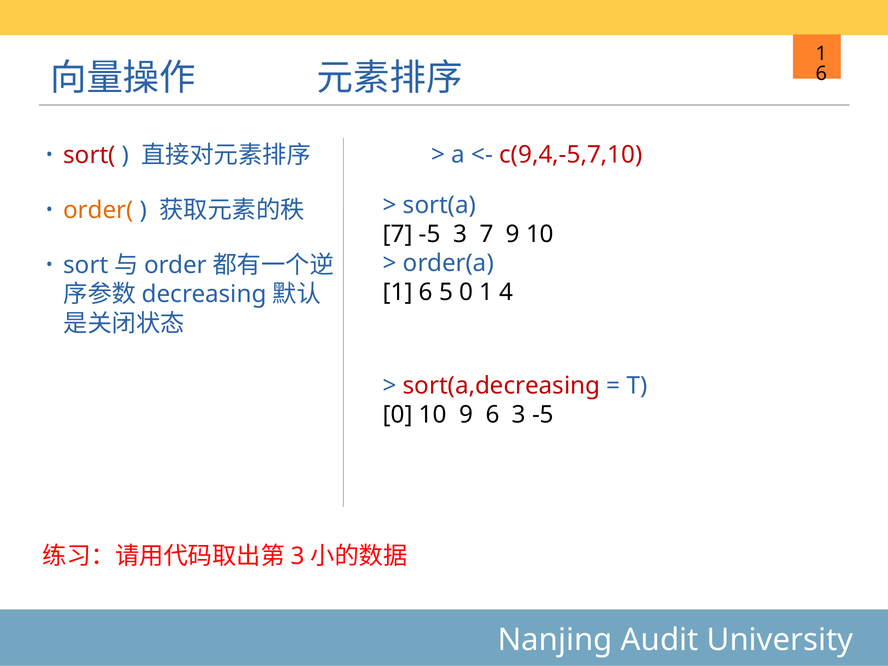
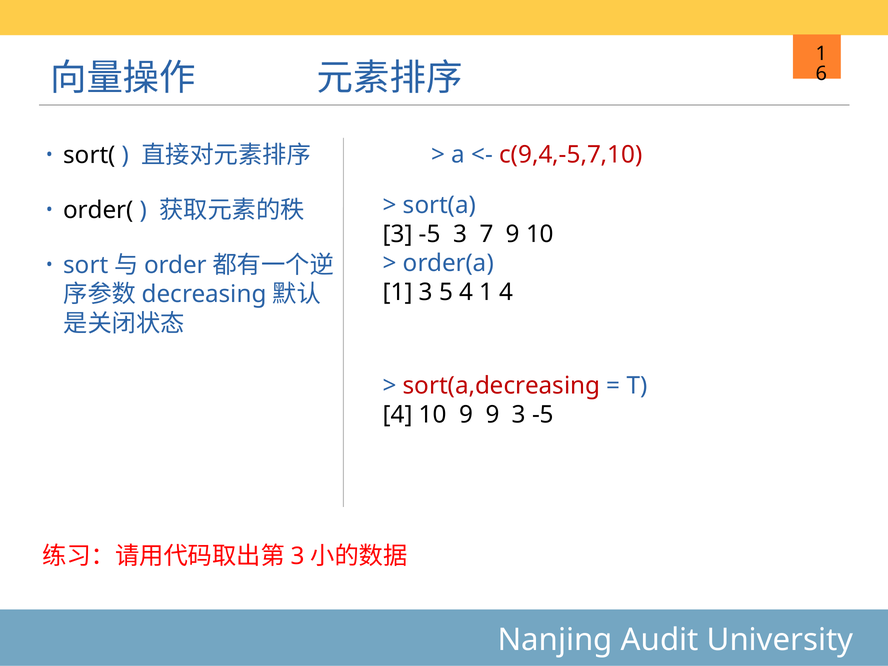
sort( colour: red -> black
order( colour: orange -> black
7 at (398, 234): 7 -> 3
6 at (426, 292): 6 -> 3
5 0: 0 -> 4
0 at (398, 415): 0 -> 4
9 6: 6 -> 9
